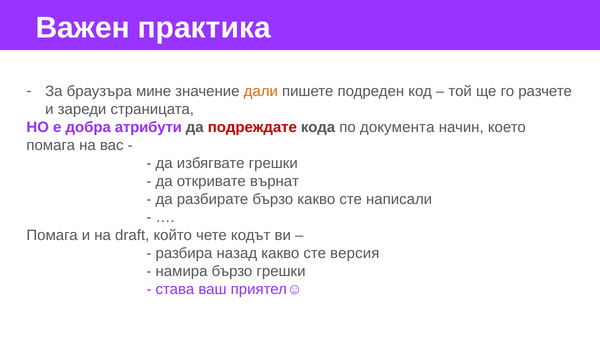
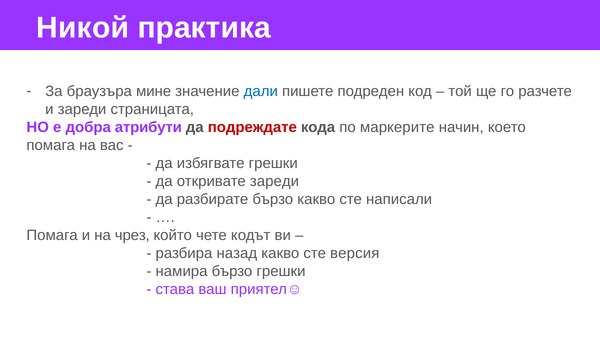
Важен: Важен -> Никой
дали colour: orange -> blue
документа: документа -> маркерите
откривате върнат: върнат -> зареди
draft: draft -> чрез
